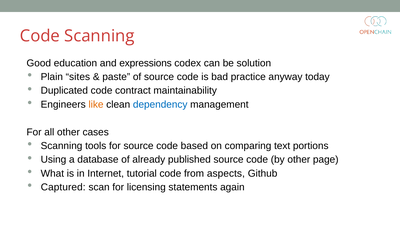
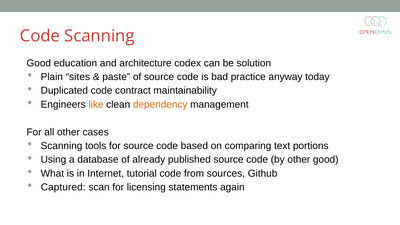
expressions: expressions -> architecture
dependency colour: blue -> orange
other page: page -> good
aspects: aspects -> sources
